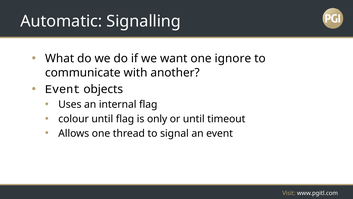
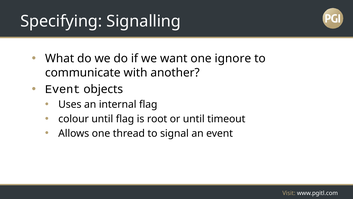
Automatic: Automatic -> Specifying
only: only -> root
